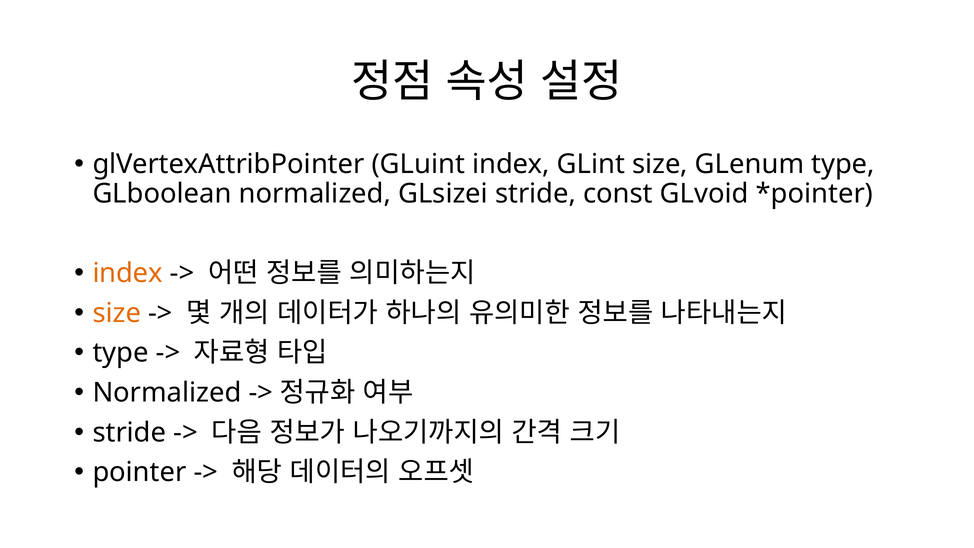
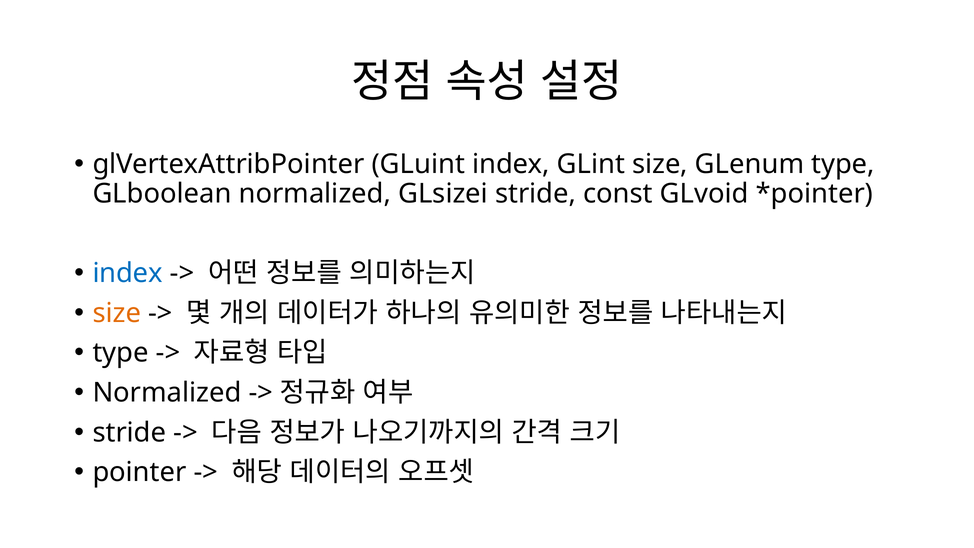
index at (128, 273) colour: orange -> blue
